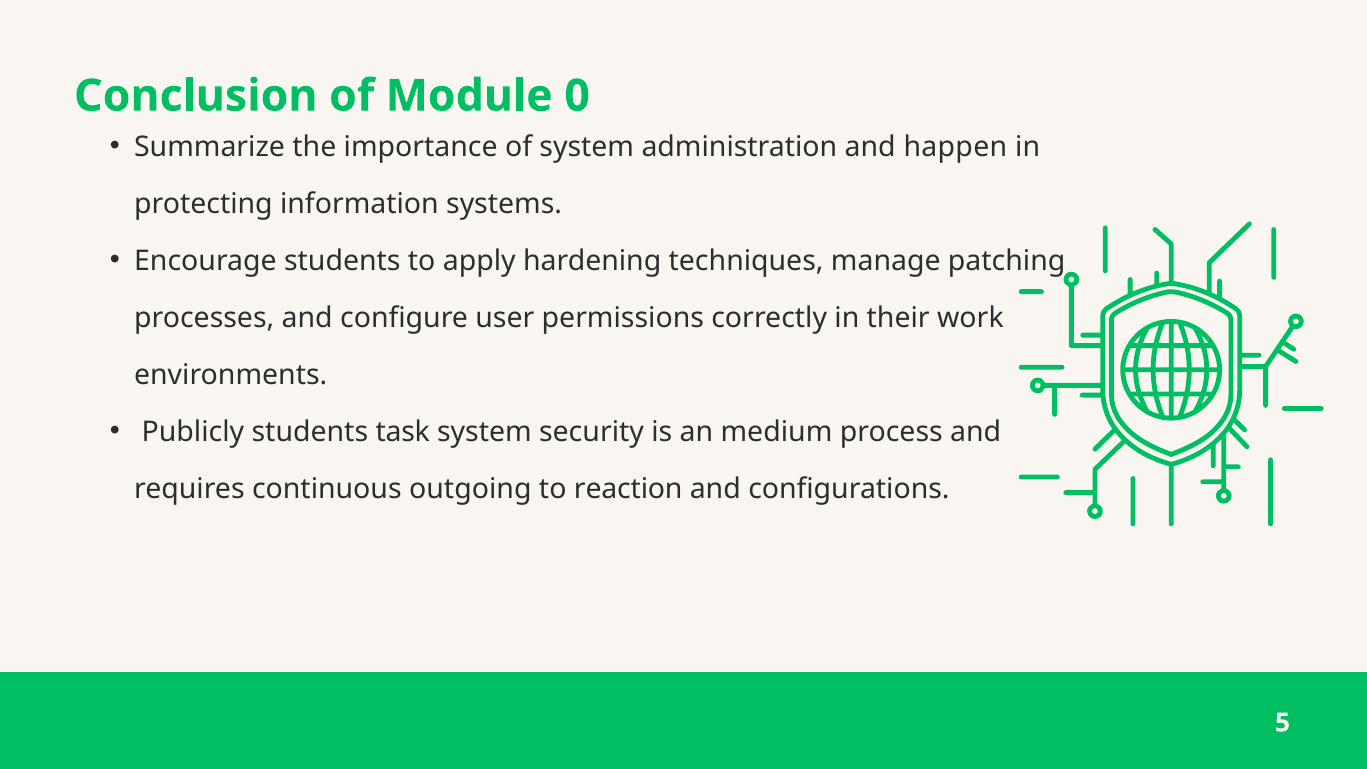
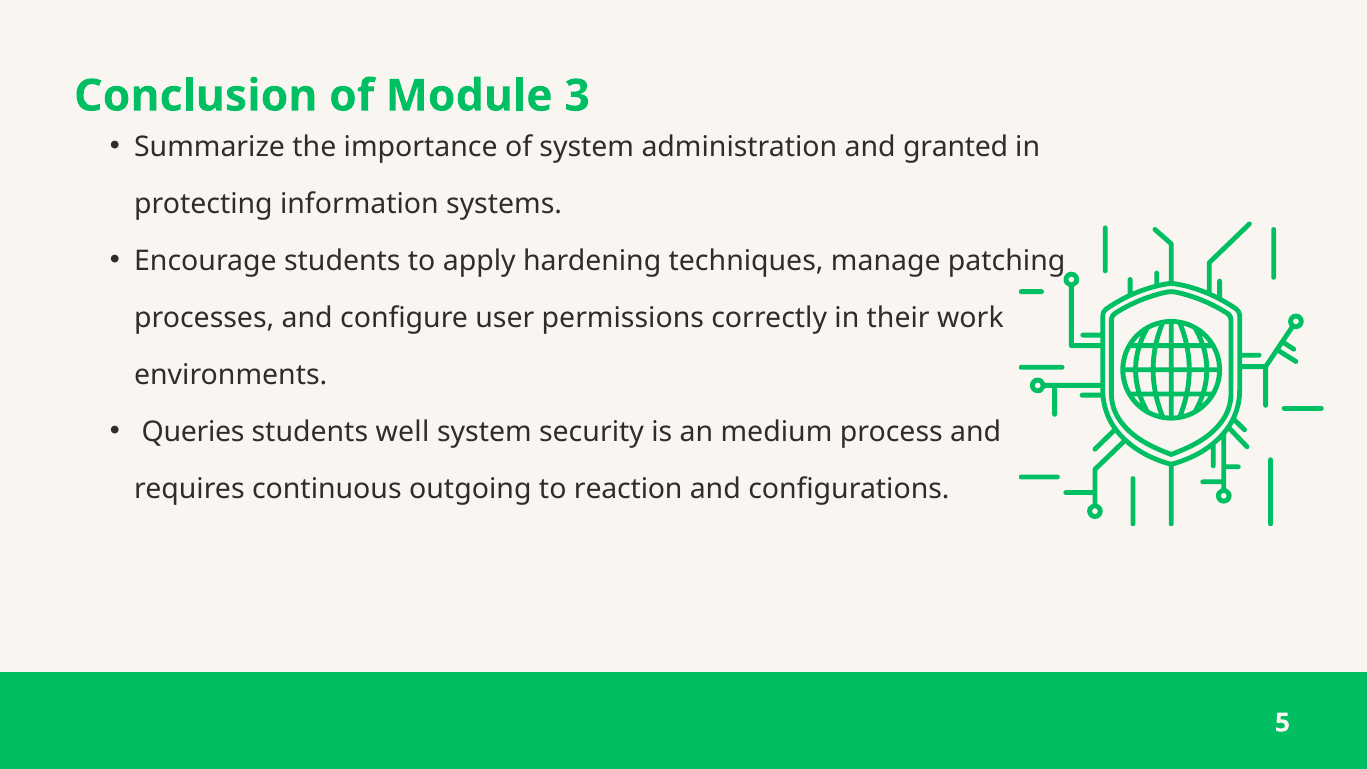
0: 0 -> 3
happen: happen -> granted
Publicly: Publicly -> Queries
task: task -> well
